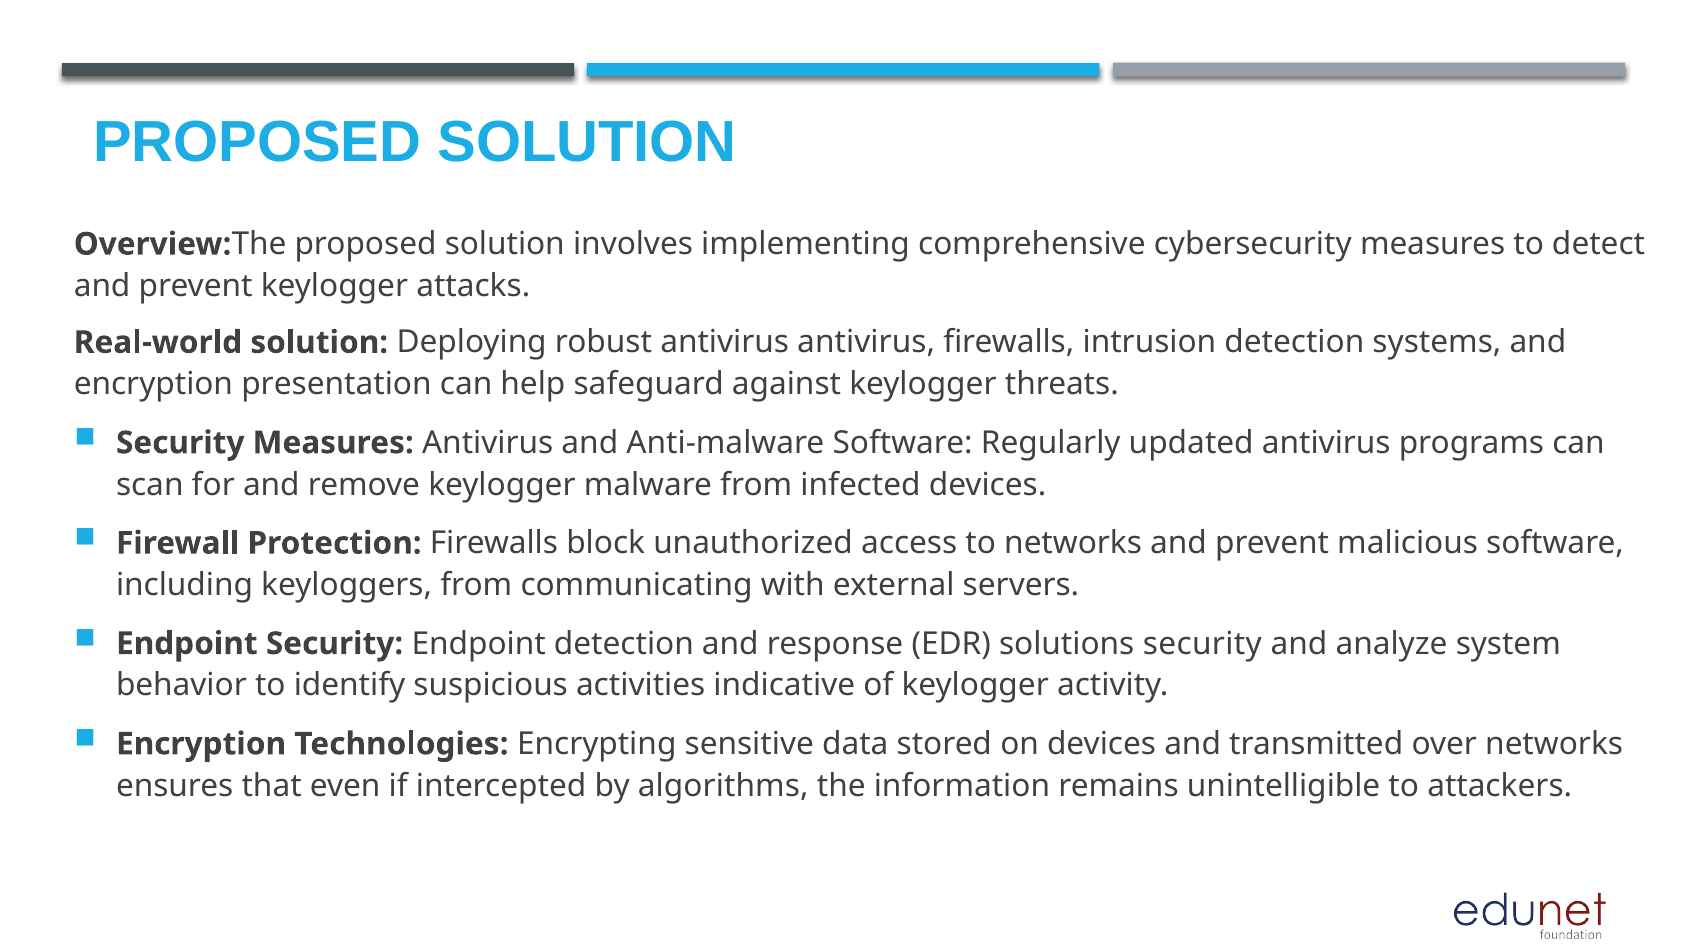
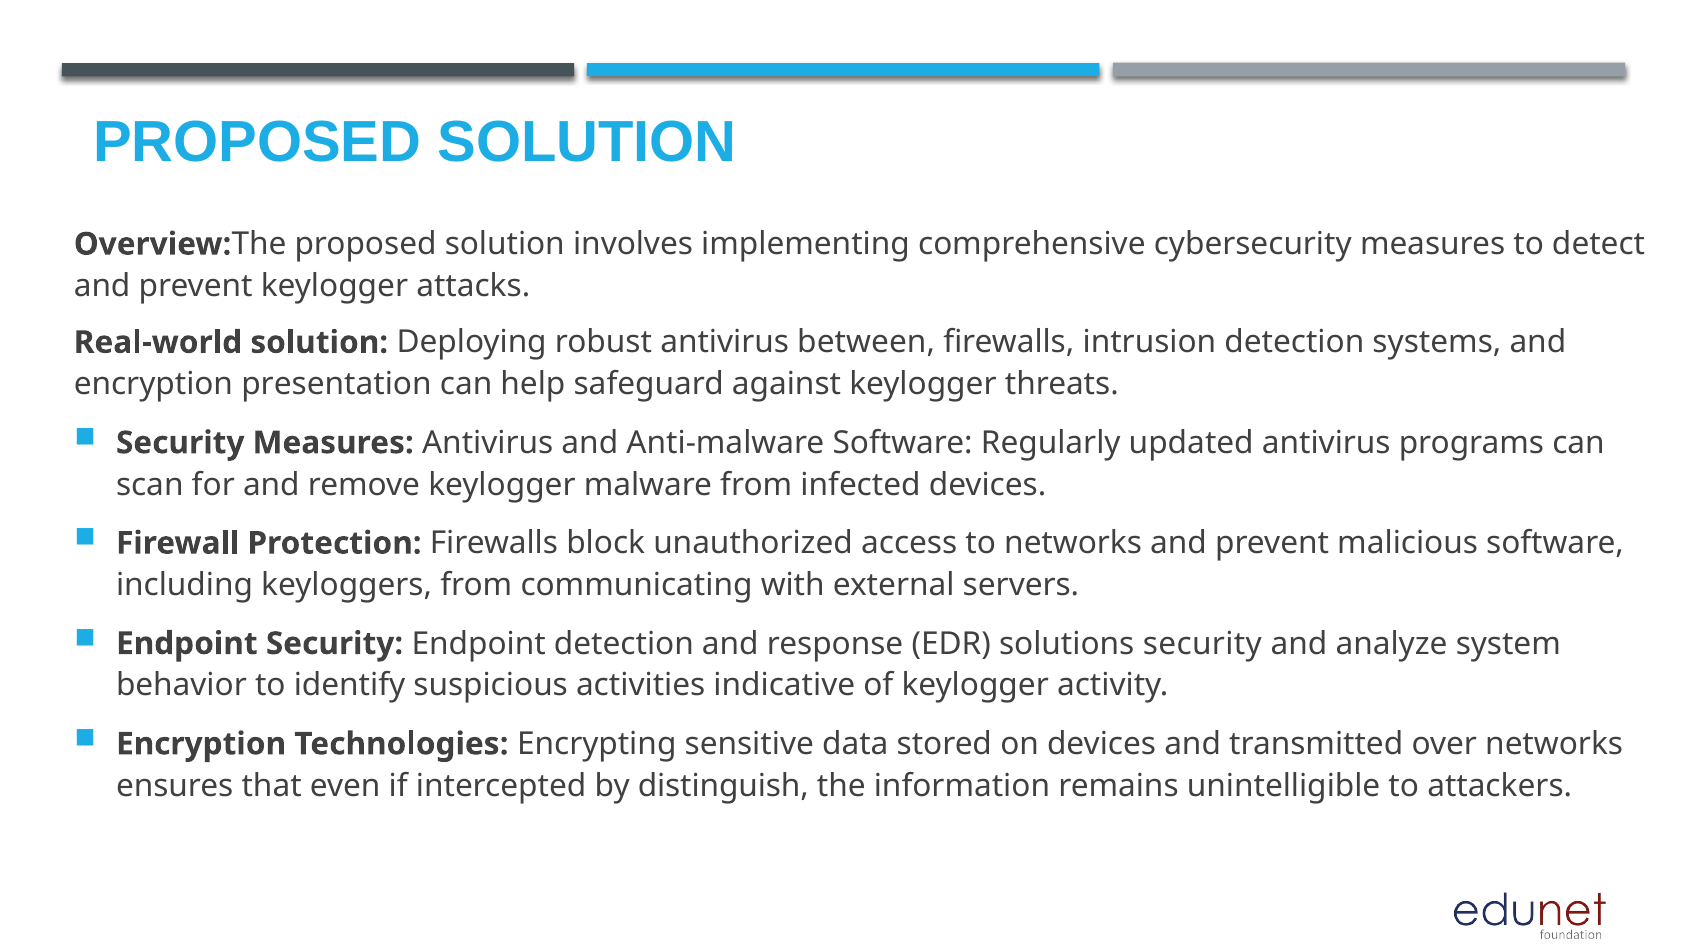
antivirus antivirus: antivirus -> between
algorithms: algorithms -> distinguish
